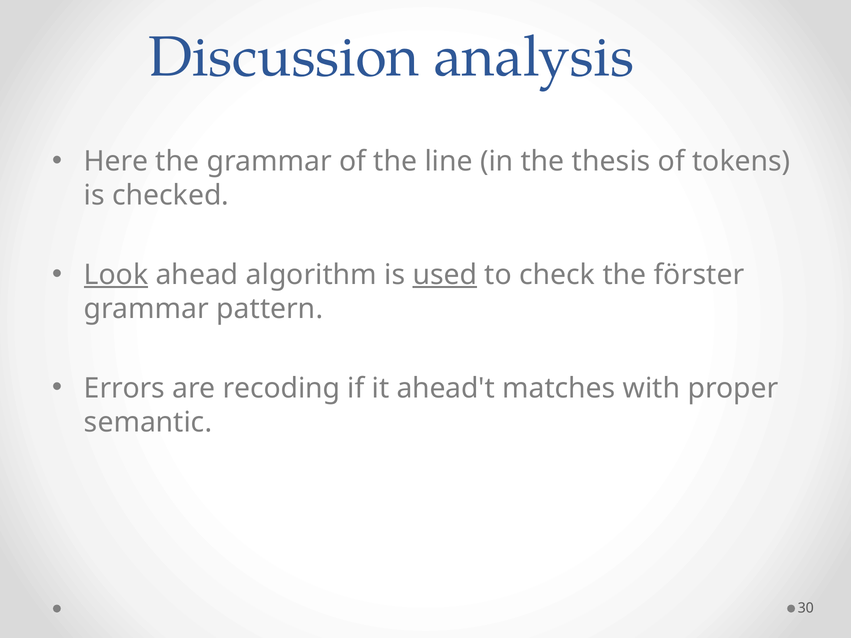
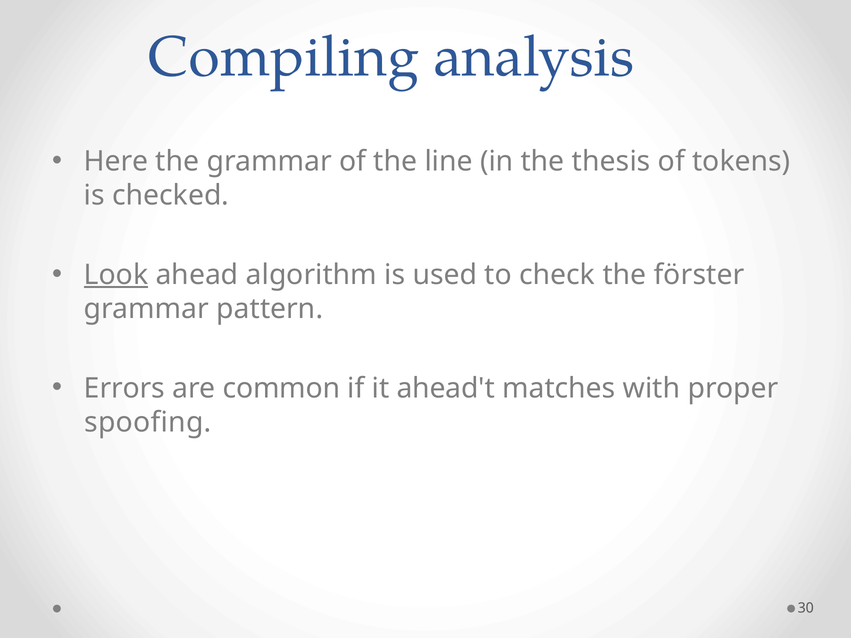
Discussion: Discussion -> Compiling
used underline: present -> none
recoding: recoding -> common
semantic: semantic -> spoofing
